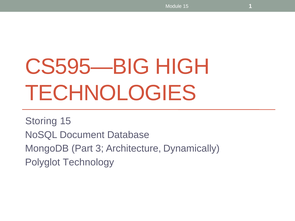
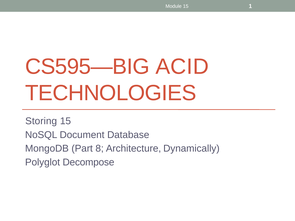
HIGH: HIGH -> ACID
3: 3 -> 8
Technology: Technology -> Decompose
